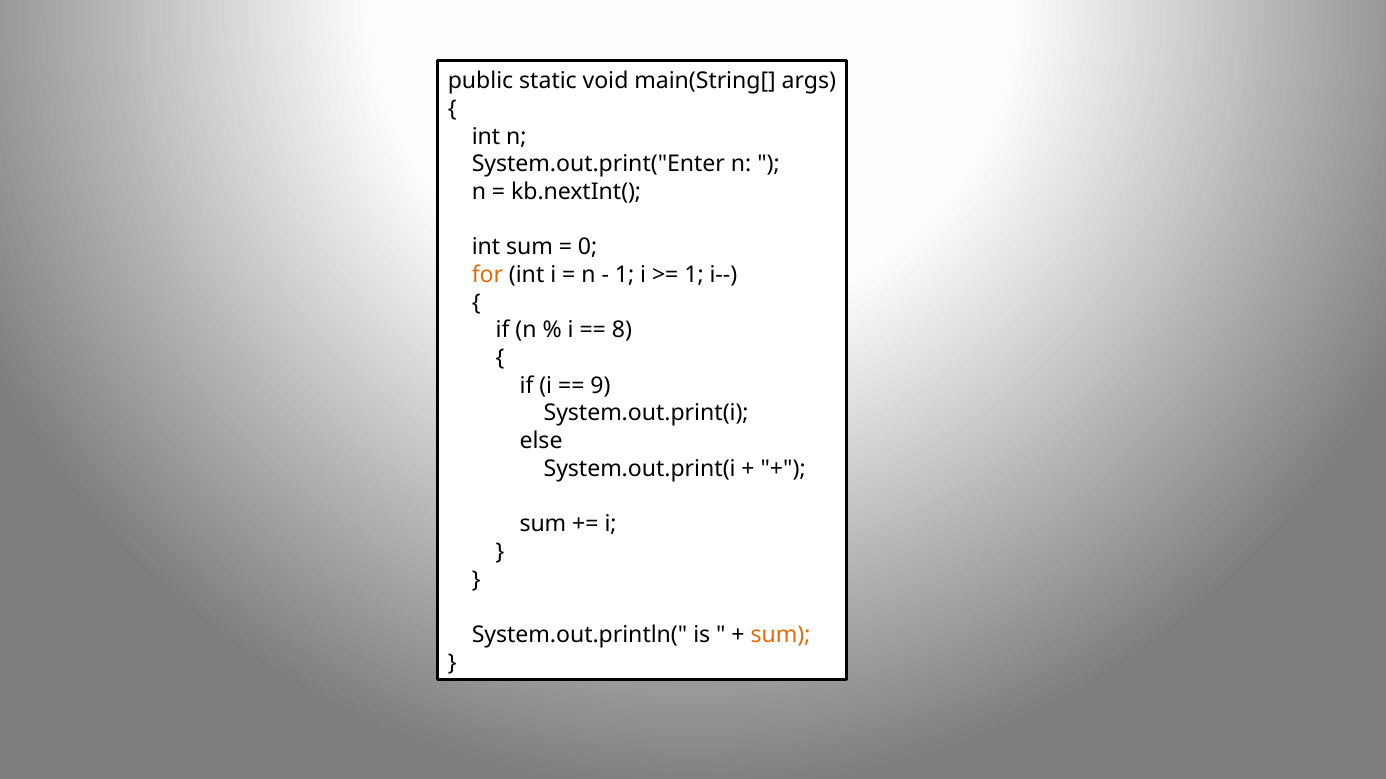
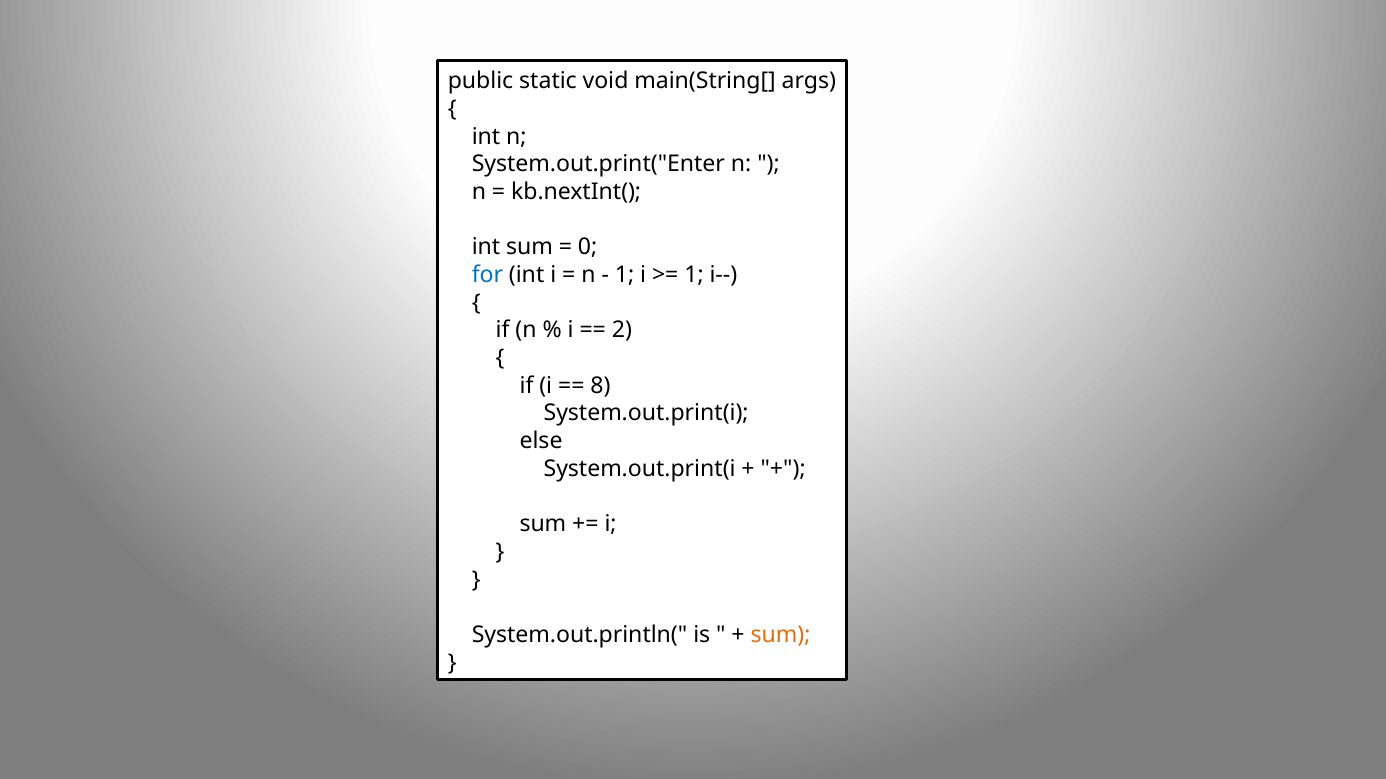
for colour: orange -> blue
8: 8 -> 2
9: 9 -> 8
